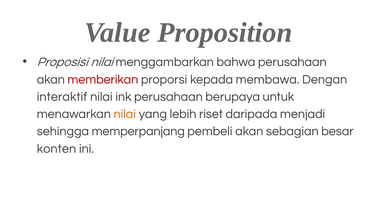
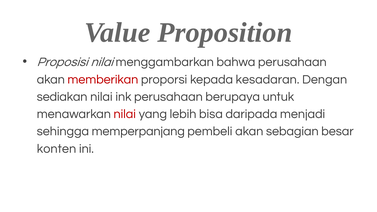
membawa: membawa -> kesadaran
interaktif: interaktif -> sediakan
nilai at (125, 114) colour: orange -> red
riset: riset -> bisa
